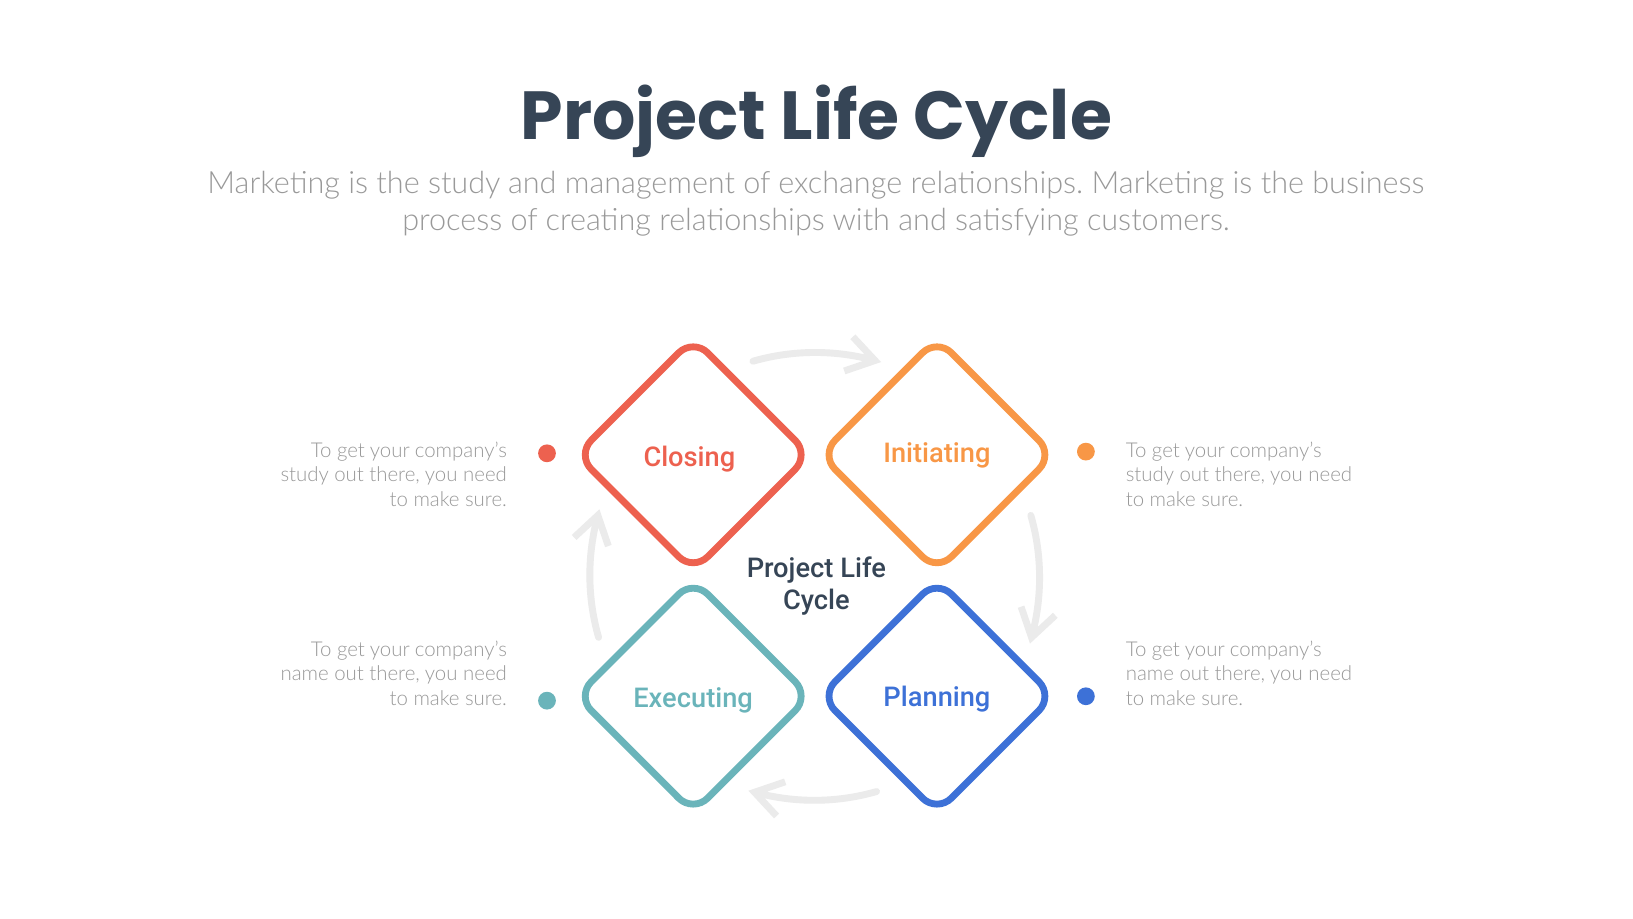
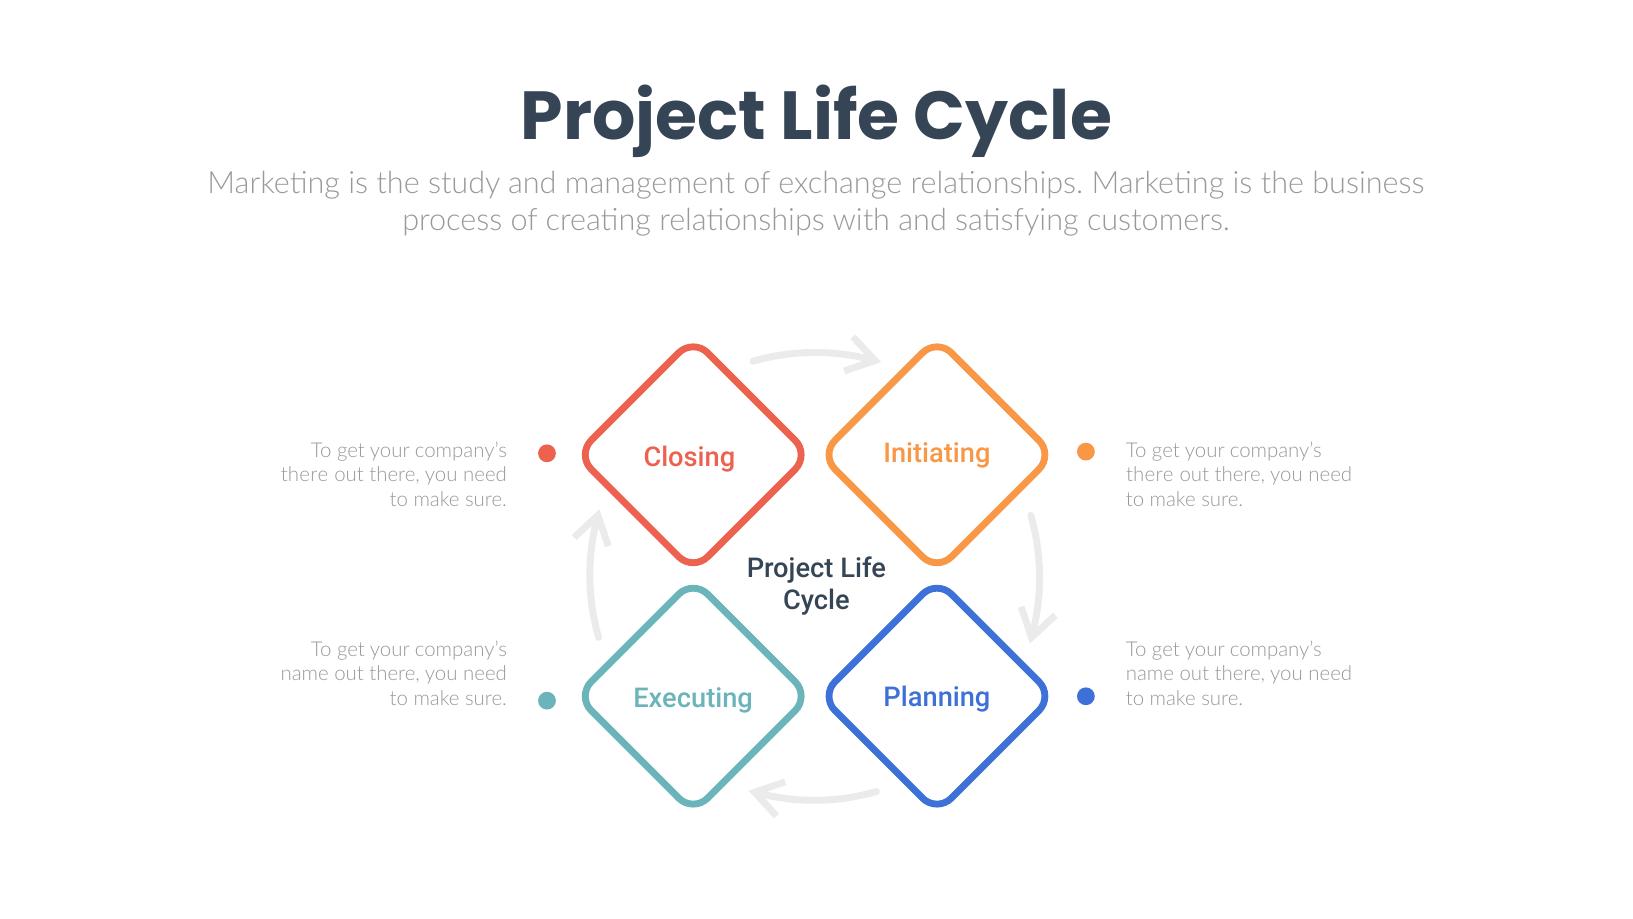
study at (305, 475): study -> there
study at (1150, 475): study -> there
